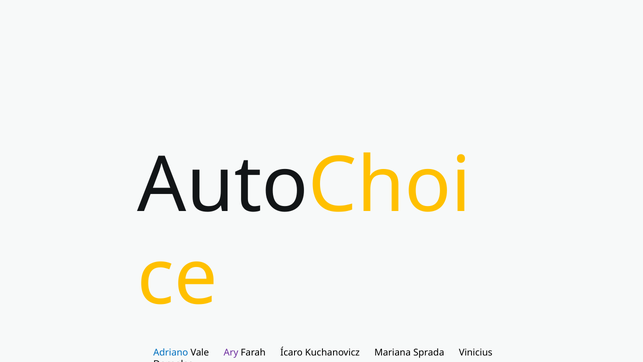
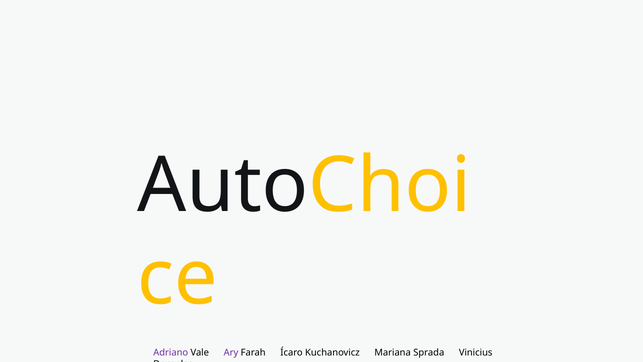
Adriano colour: blue -> purple
